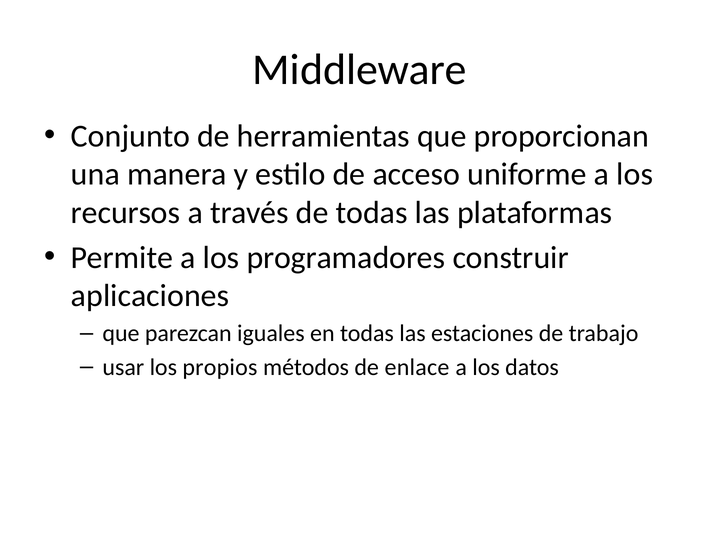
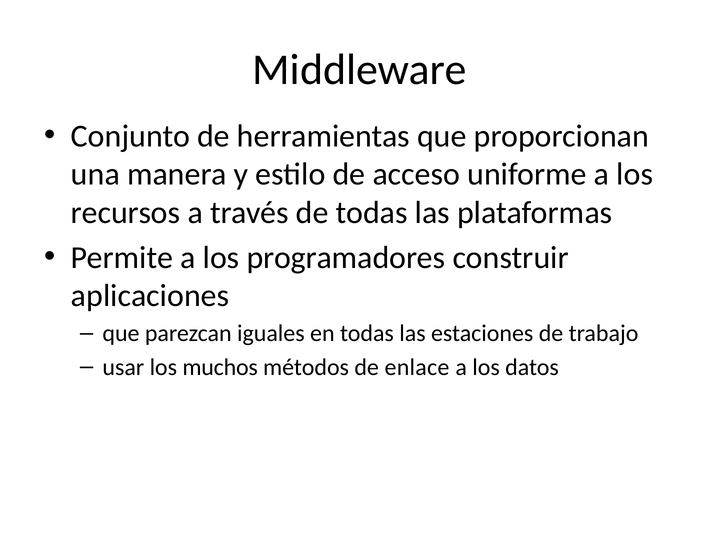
propios: propios -> muchos
